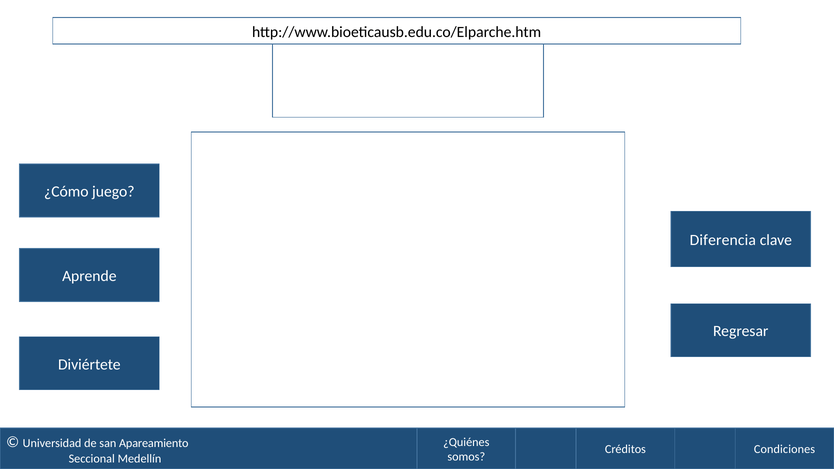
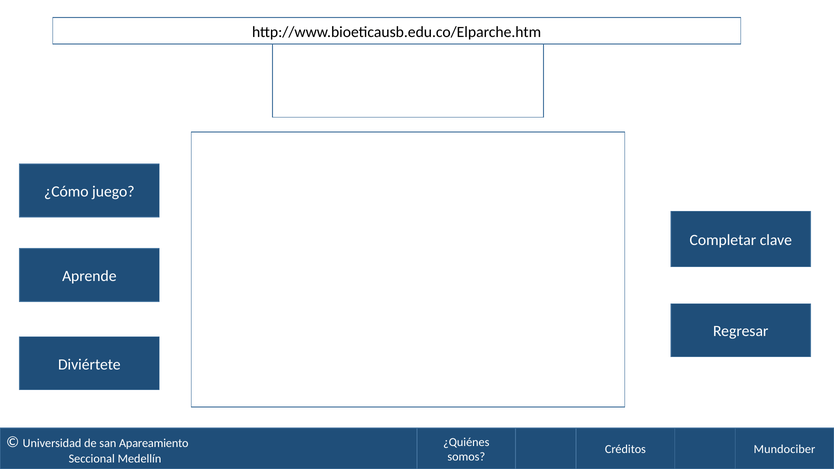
Diferencia: Diferencia -> Completar
Condiciones: Condiciones -> Mundociber
